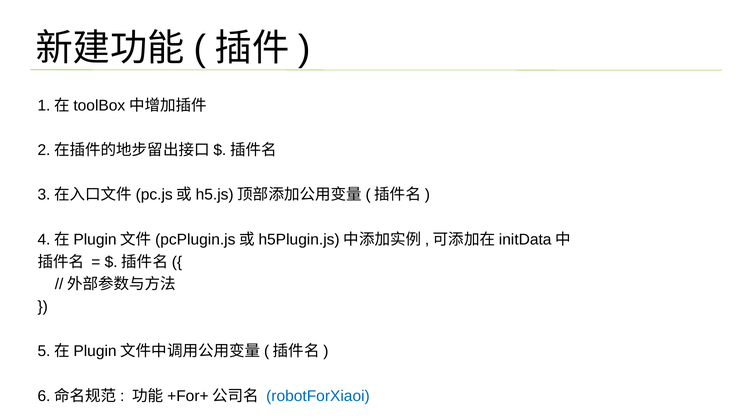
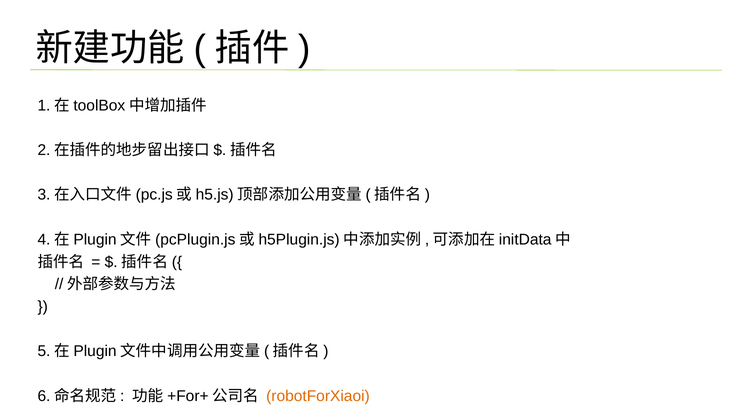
robotForXiaoi colour: blue -> orange
